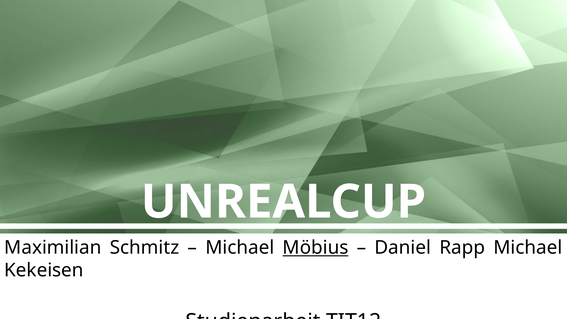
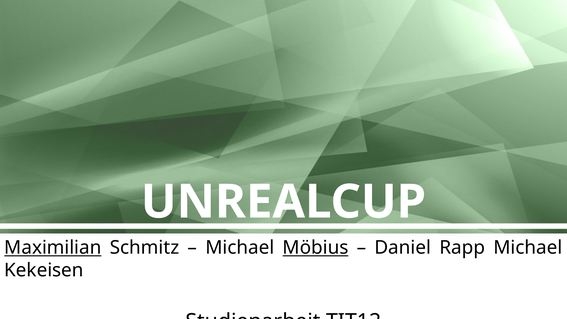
Maximilian underline: none -> present
